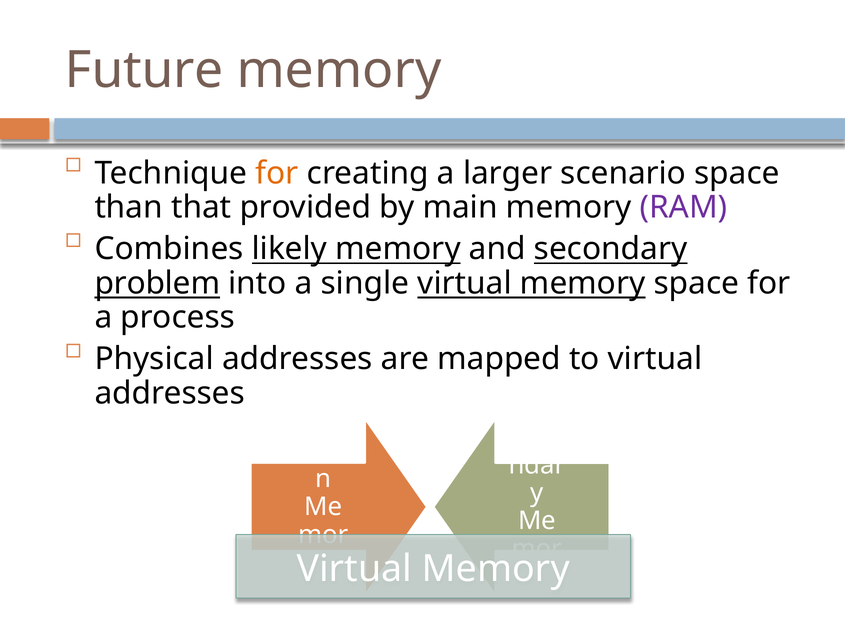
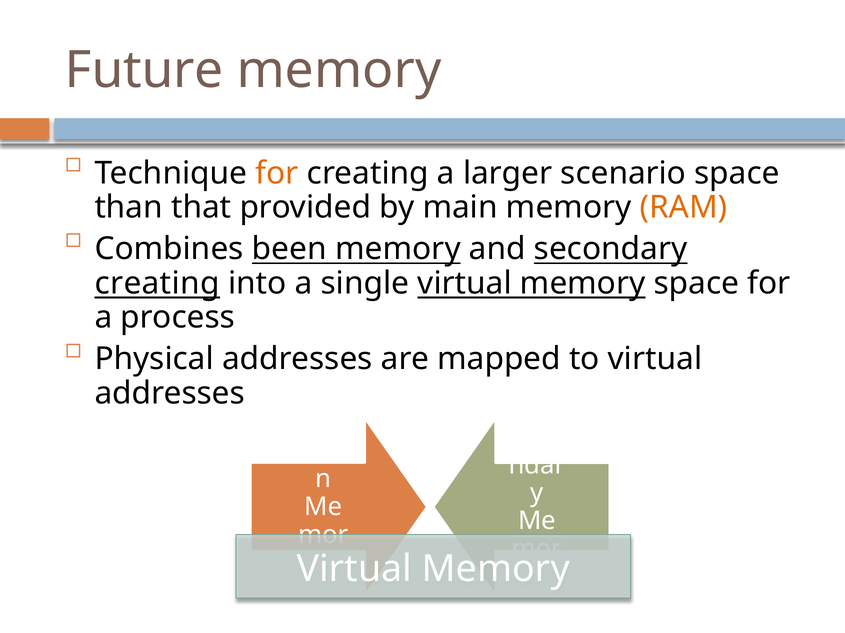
RAM colour: purple -> orange
likely: likely -> been
problem at (157, 283): problem -> creating
